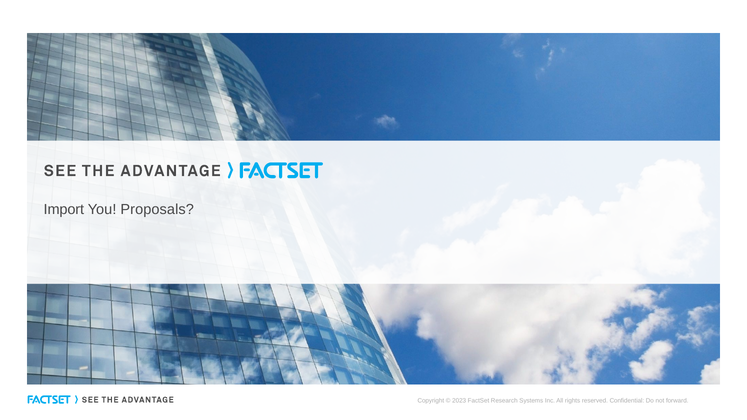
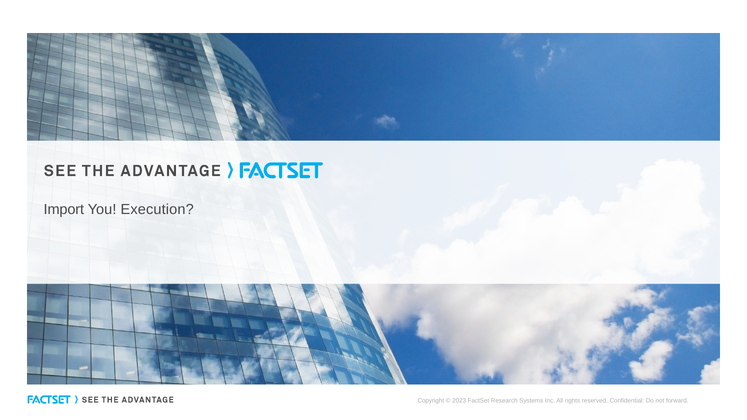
Proposals: Proposals -> Execution
